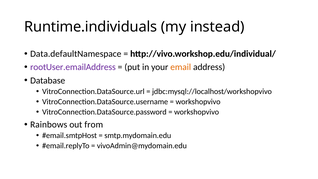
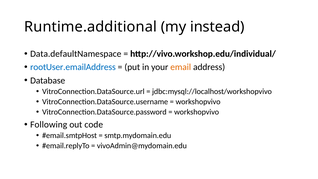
Runtime.individuals: Runtime.individuals -> Runtime.additional
rootUser.emailAddress colour: purple -> blue
Rainbows: Rainbows -> Following
from: from -> code
